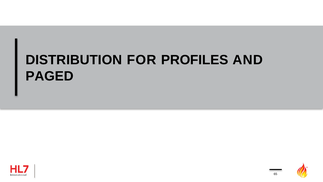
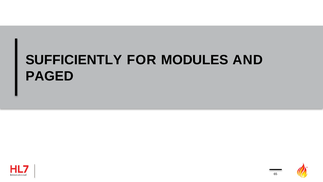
DISTRIBUTION: DISTRIBUTION -> SUFFICIENTLY
PROFILES: PROFILES -> MODULES
